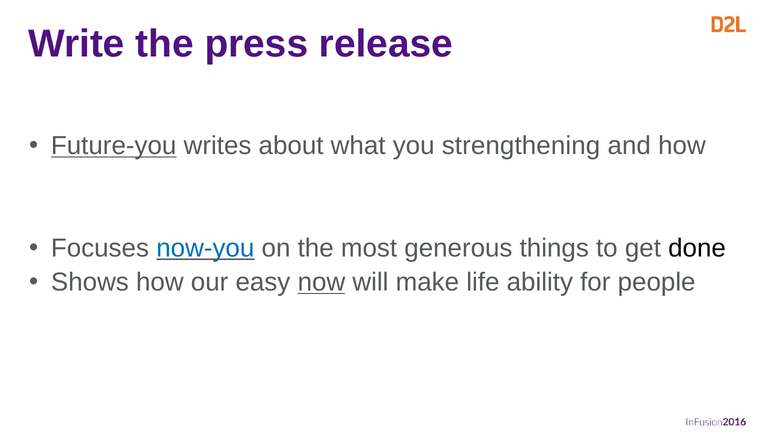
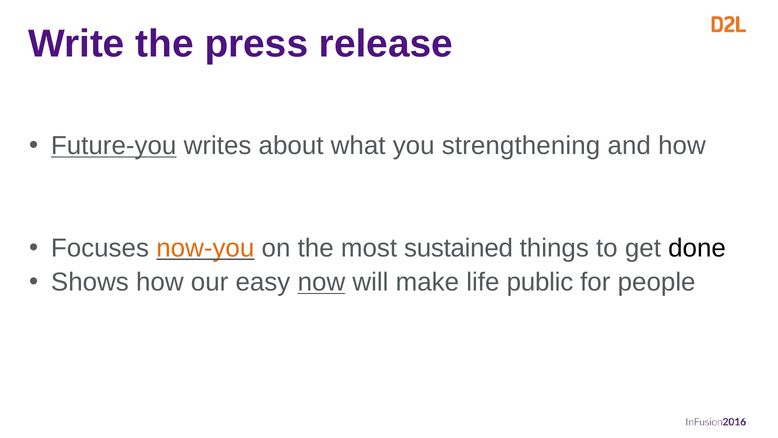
now-you colour: blue -> orange
generous: generous -> sustained
ability: ability -> public
